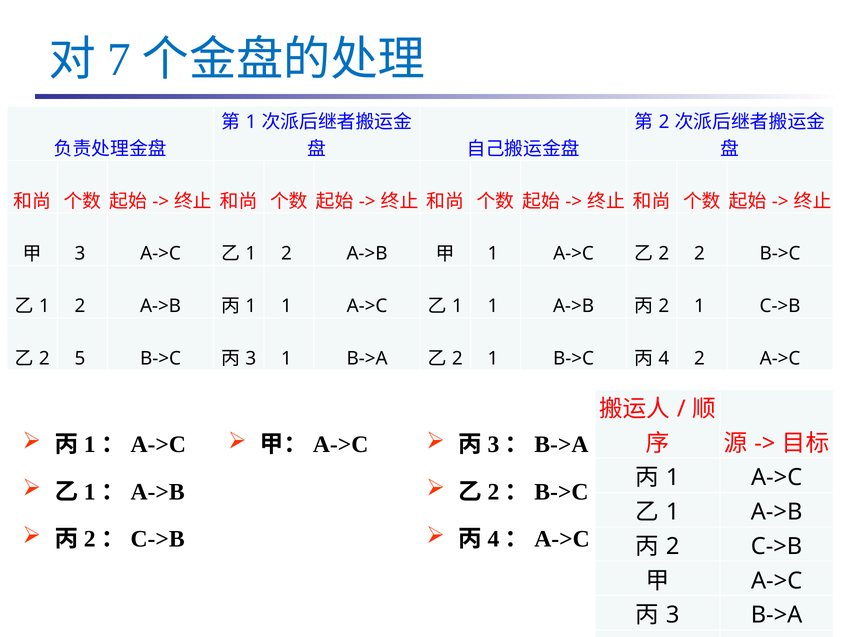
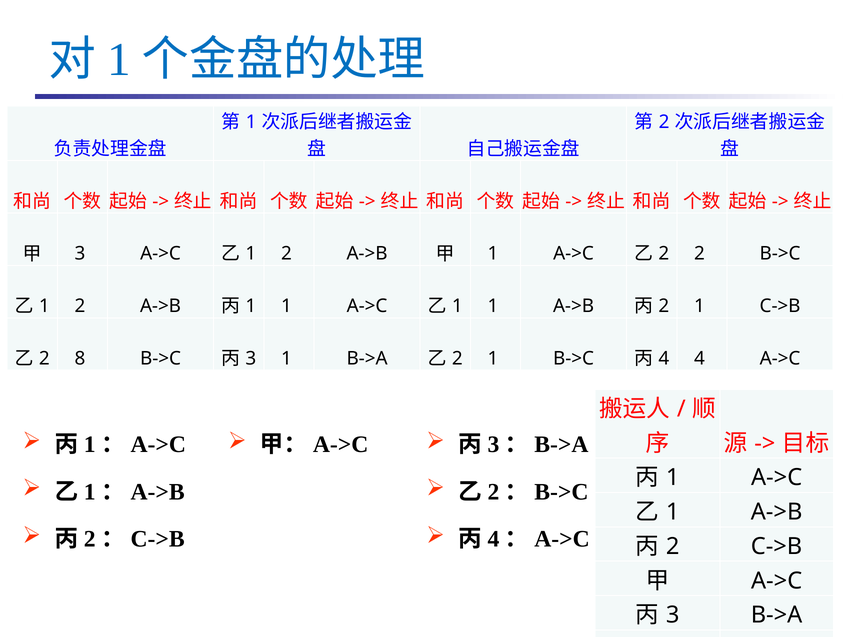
7 at (119, 60): 7 -> 1
5: 5 -> 8
2 at (700, 359): 2 -> 4
